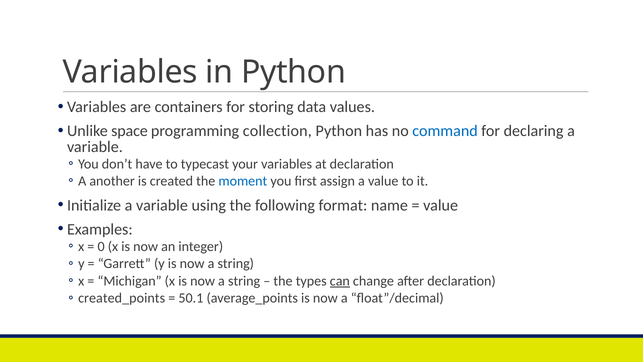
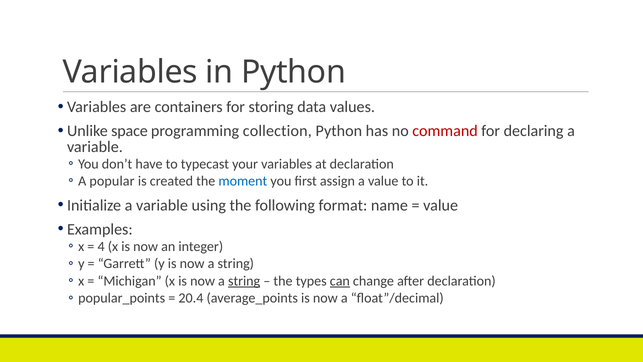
command colour: blue -> red
another: another -> popular
0: 0 -> 4
string at (244, 281) underline: none -> present
created_points: created_points -> popular_points
50.1: 50.1 -> 20.4
